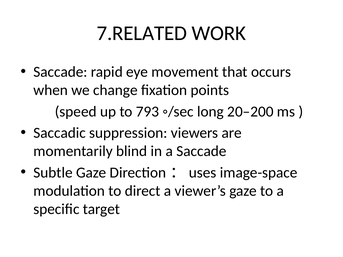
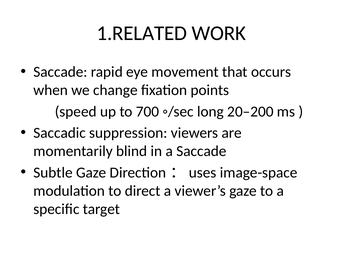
7.RELATED: 7.RELATED -> 1.RELATED
793: 793 -> 700
